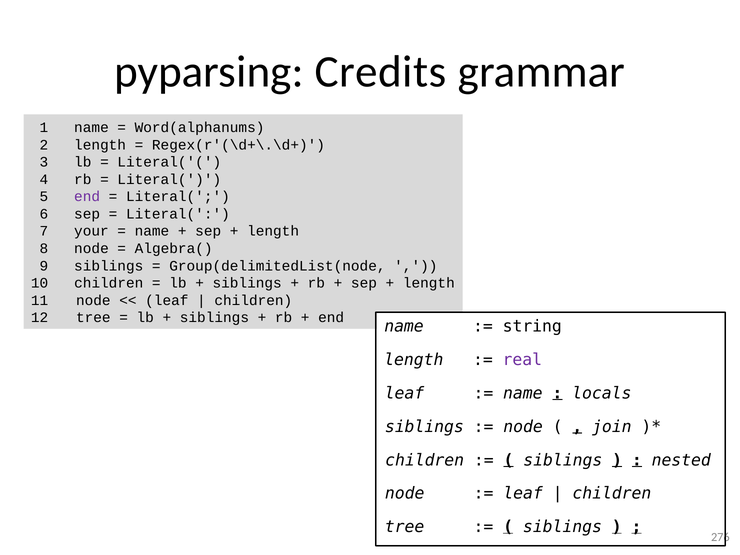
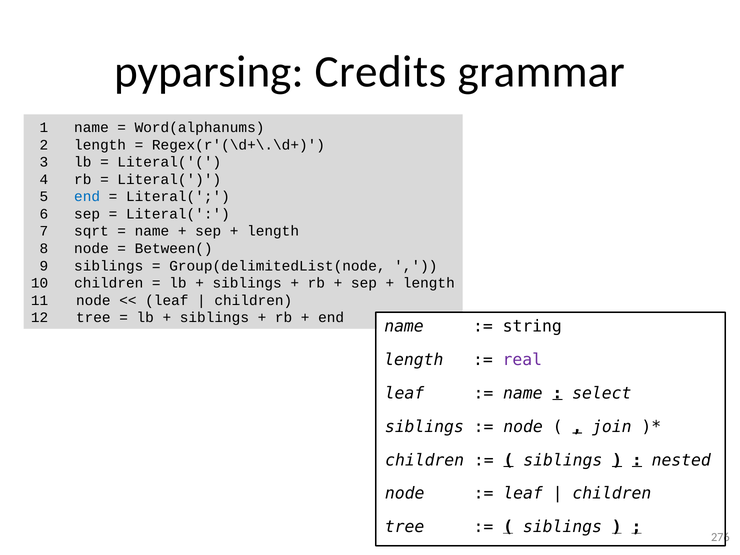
end at (87, 197) colour: purple -> blue
your: your -> sqrt
Algebra(: Algebra( -> Between(
locals: locals -> select
